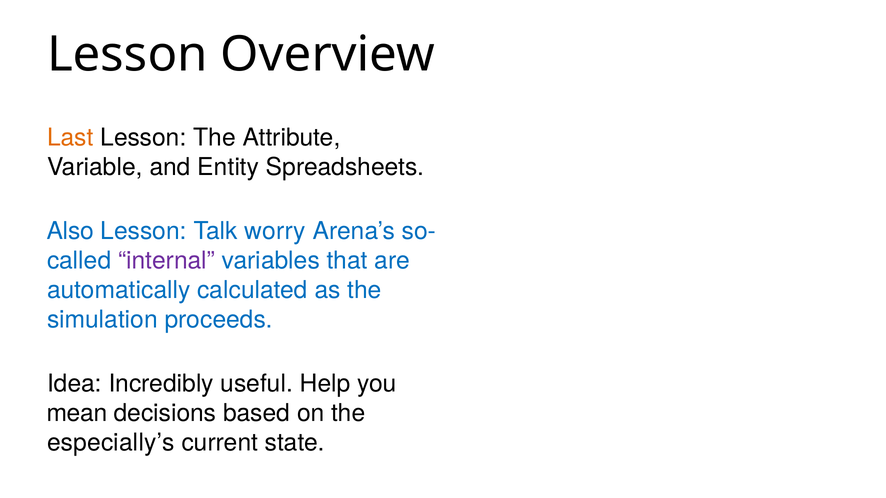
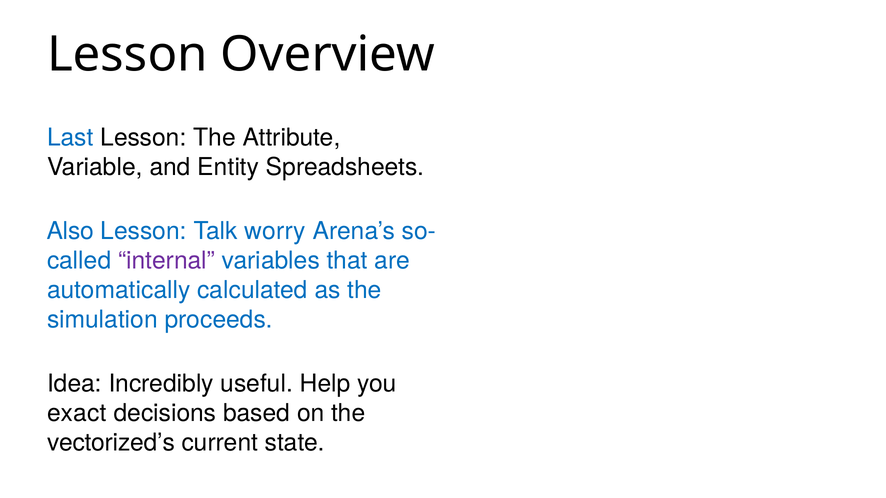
Last colour: orange -> blue
mean: mean -> exact
especially’s: especially’s -> vectorized’s
